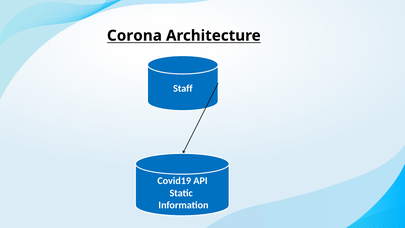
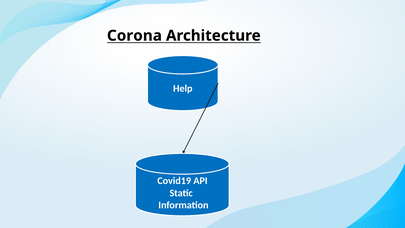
Staff: Staff -> Help
